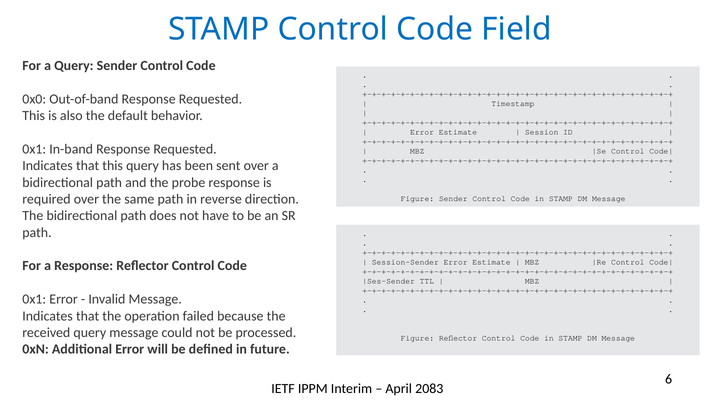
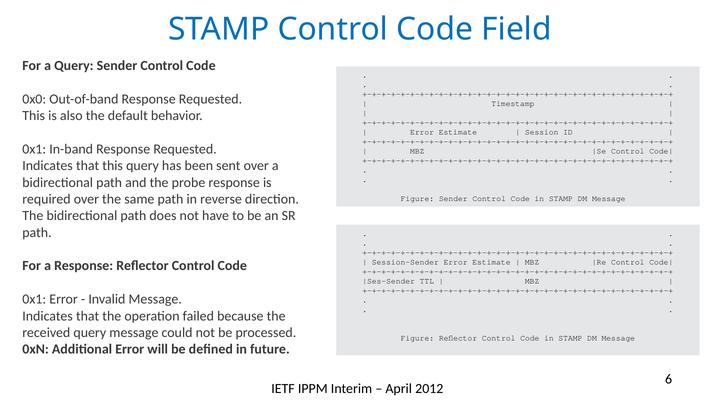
2083: 2083 -> 2012
